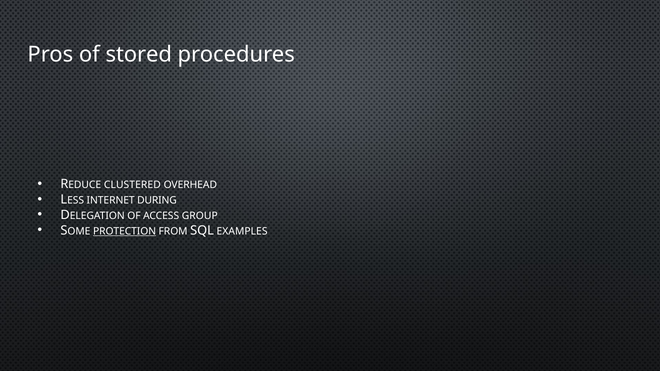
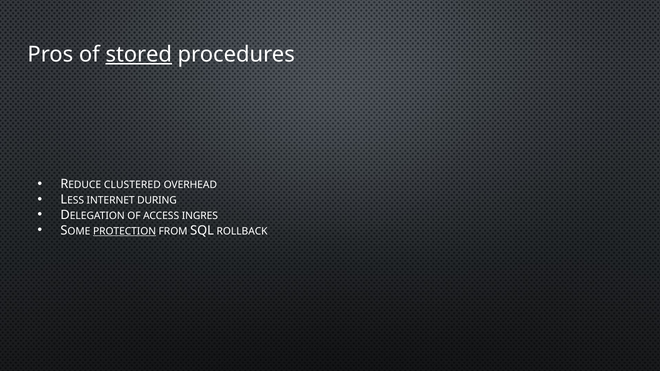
stored underline: none -> present
GROUP: GROUP -> INGRES
EXAMPLES: EXAMPLES -> ROLLBACK
